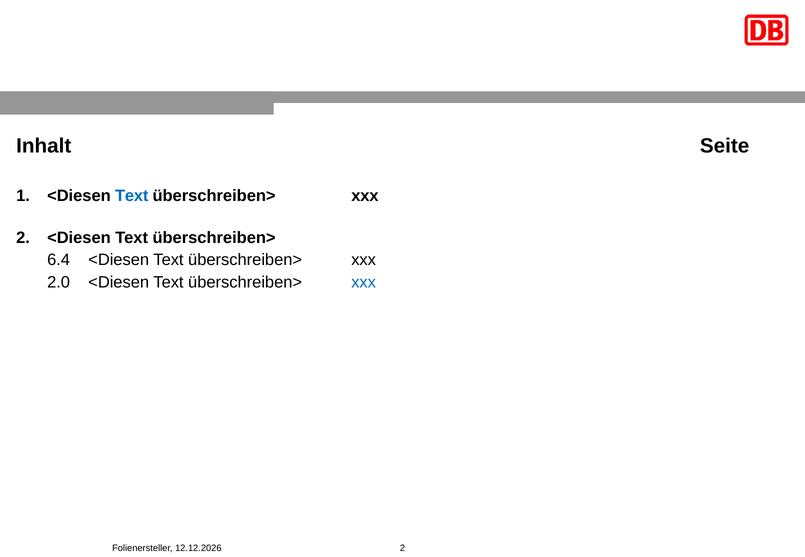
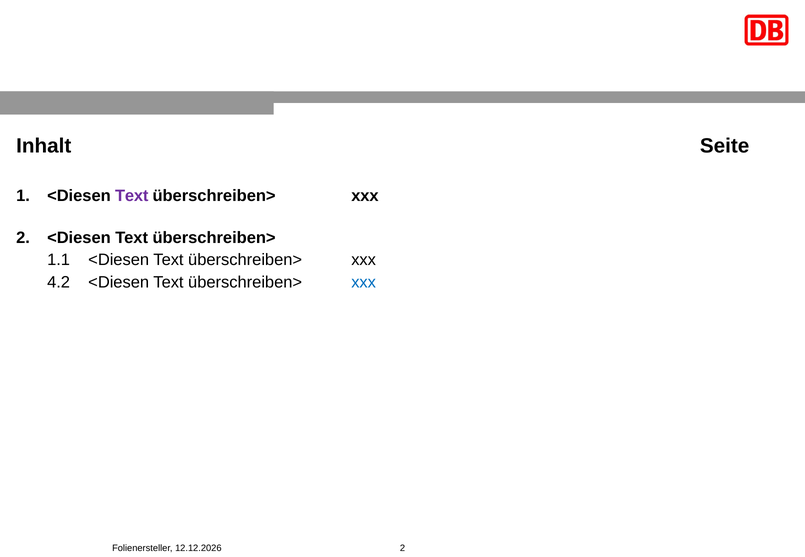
Text at (132, 196) colour: blue -> purple
6.4: 6.4 -> 1.1
2.0: 2.0 -> 4.2
